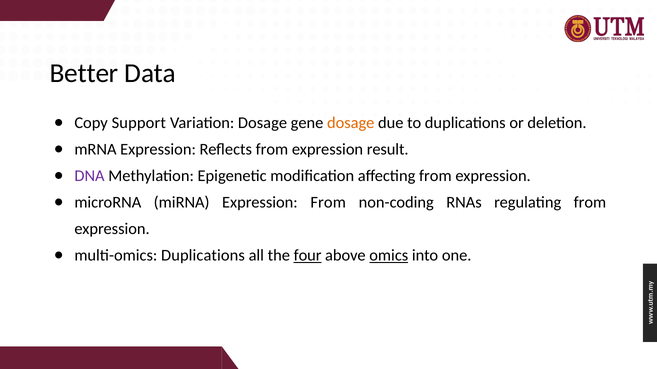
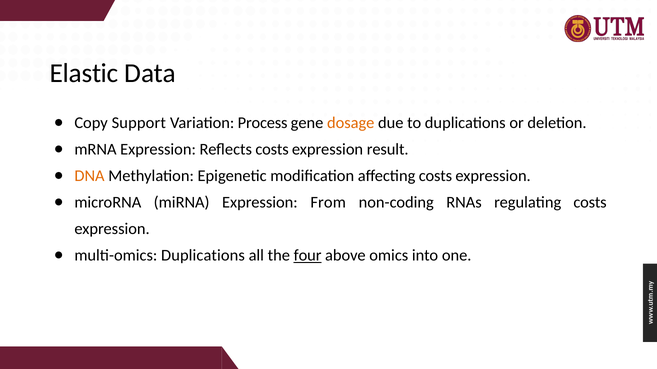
Better: Better -> Elastic
Variation Dosage: Dosage -> Process
Reflects from: from -> costs
DNA colour: purple -> orange
affecting from: from -> costs
regulating from: from -> costs
omics underline: present -> none
